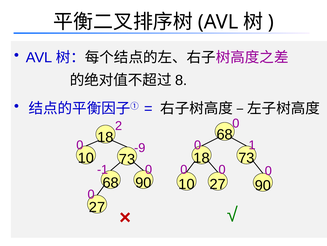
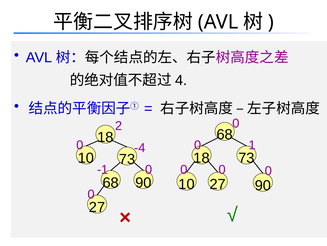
8: 8 -> 4
-9: -9 -> -4
